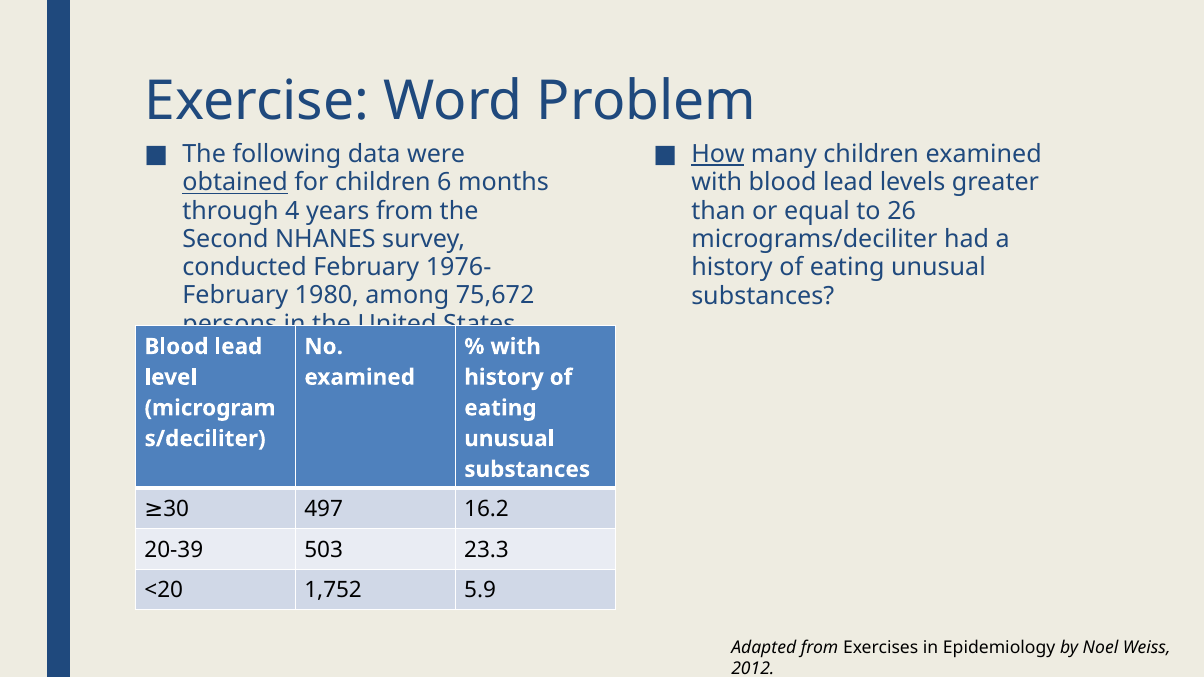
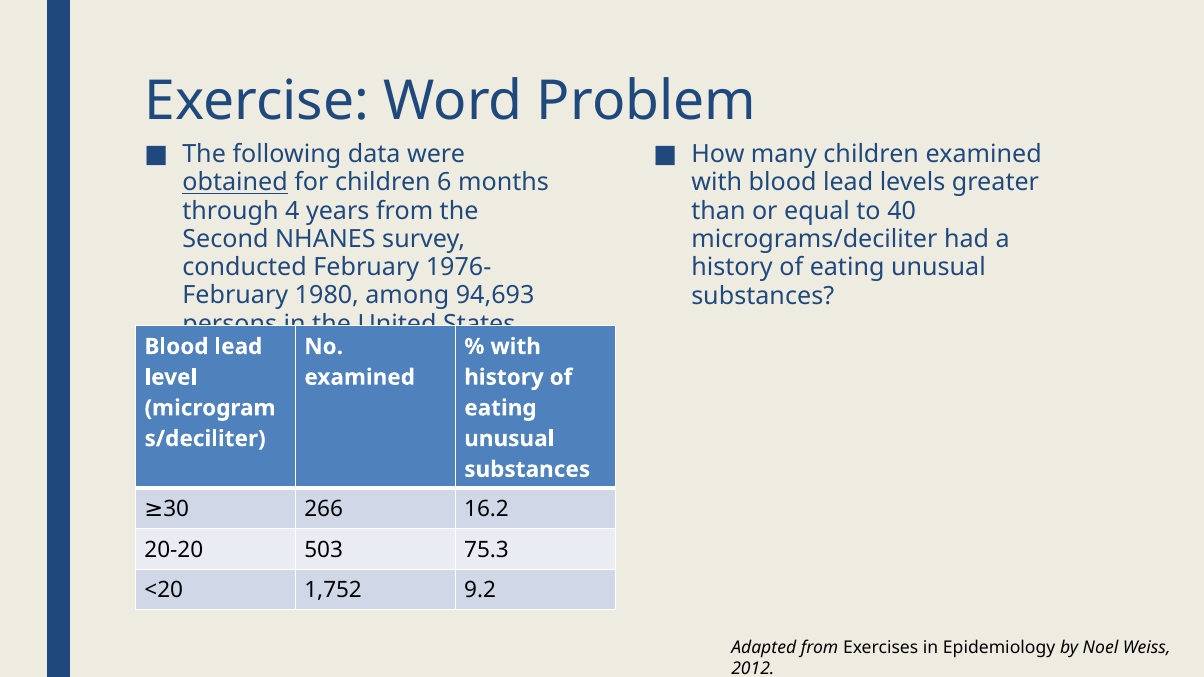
How underline: present -> none
26: 26 -> 40
75,672: 75,672 -> 94,693
497: 497 -> 266
20-39: 20-39 -> 20-20
23.3: 23.3 -> 75.3
5.9: 5.9 -> 9.2
